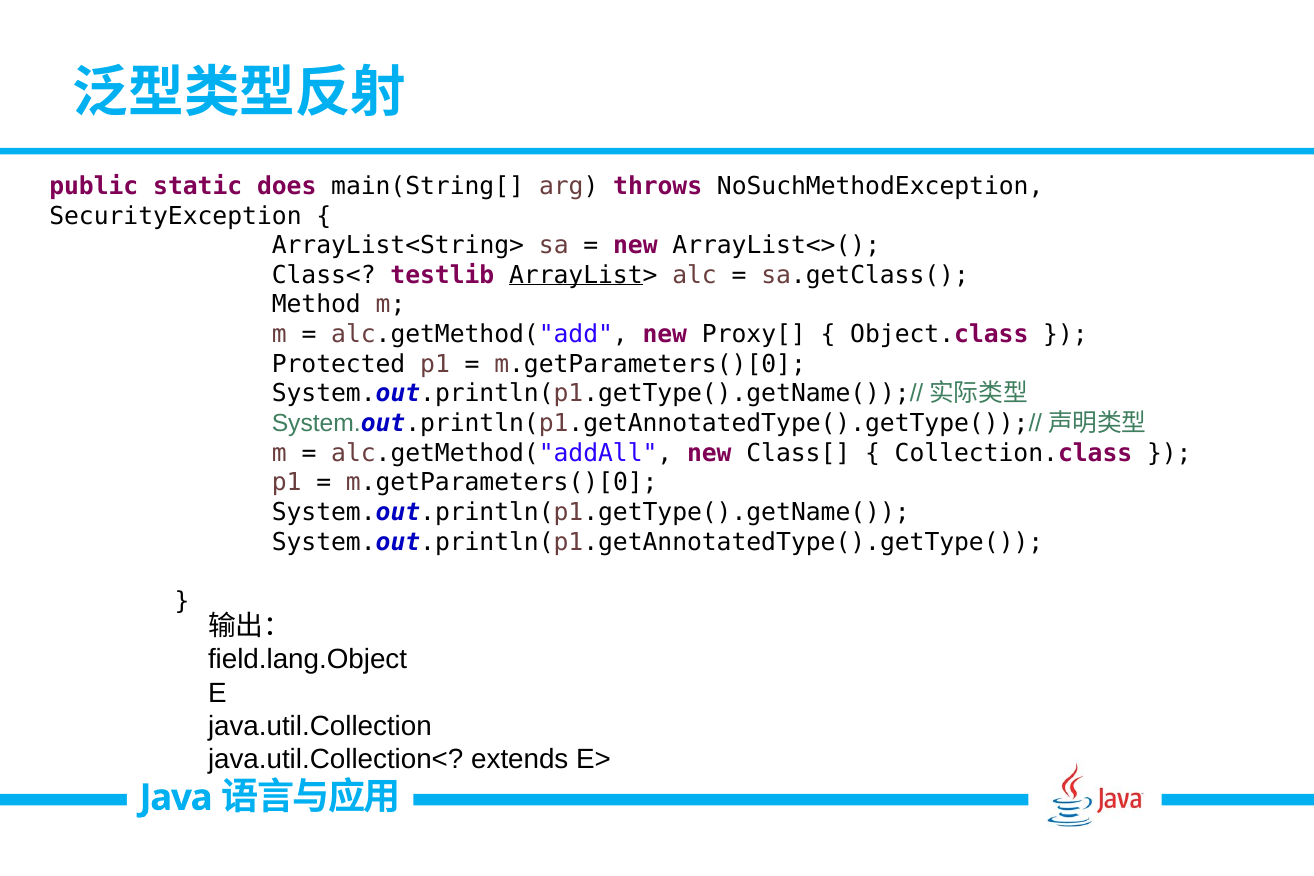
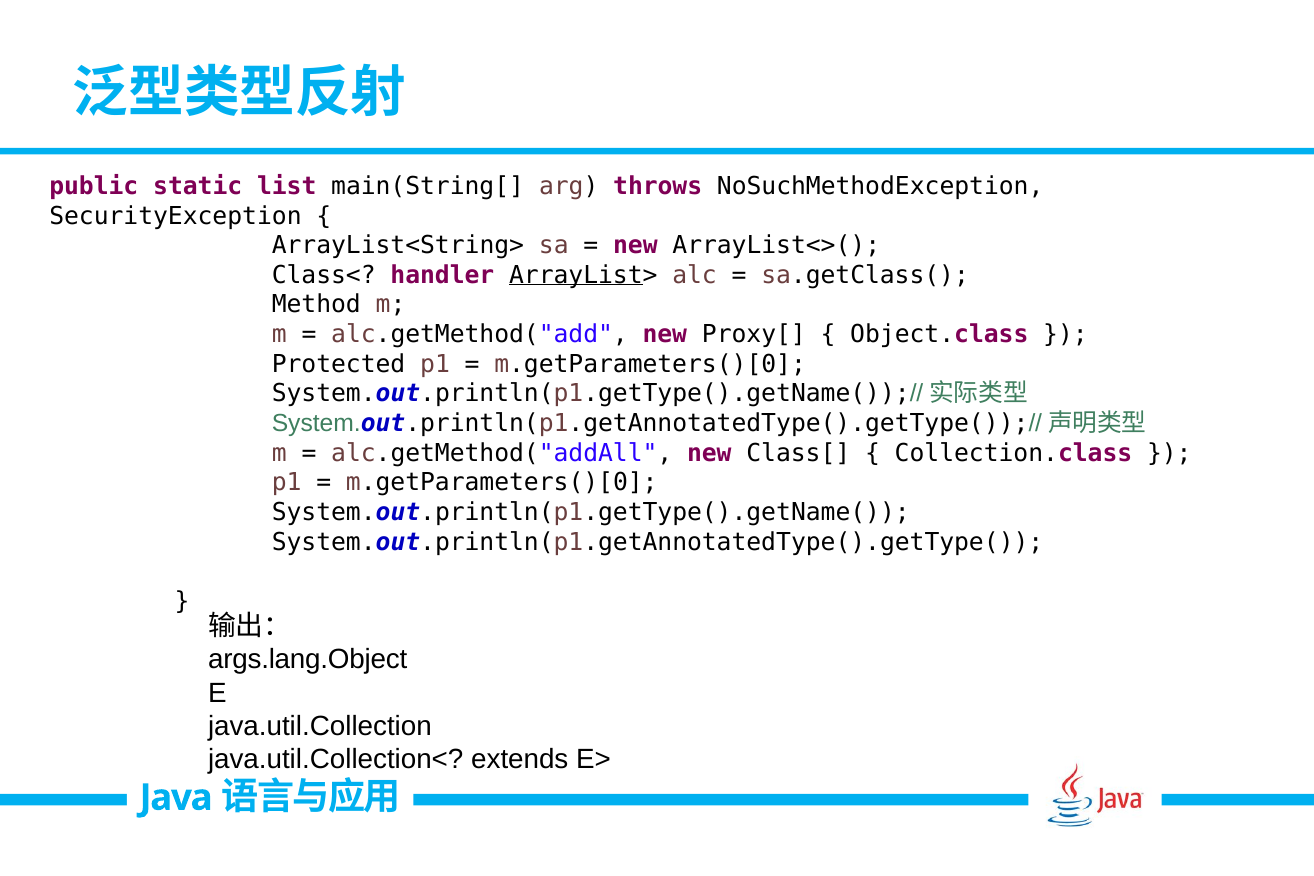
does: does -> list
testlib: testlib -> handler
field.lang.Object: field.lang.Object -> args.lang.Object
